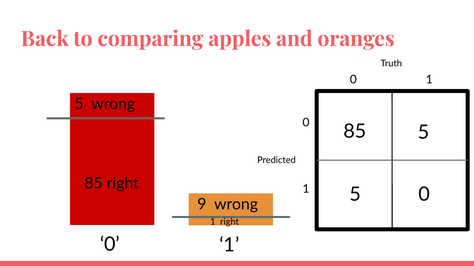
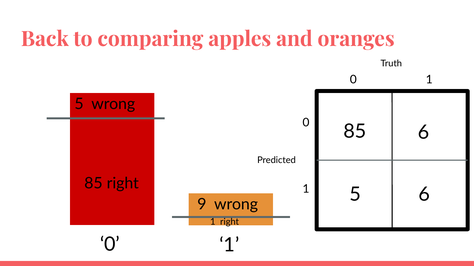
85 5: 5 -> 6
5 0: 0 -> 6
